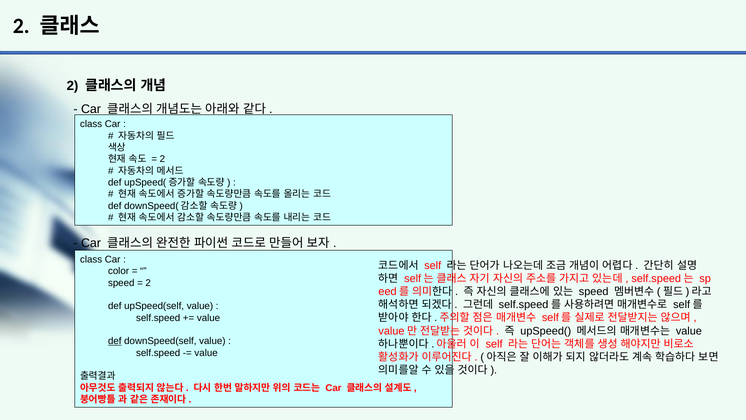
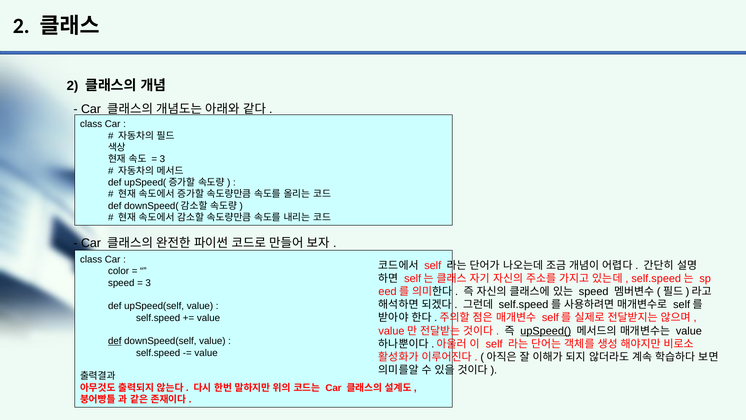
2 at (162, 159): 2 -> 3
2 at (148, 283): 2 -> 3
upSpeed( underline: none -> present
